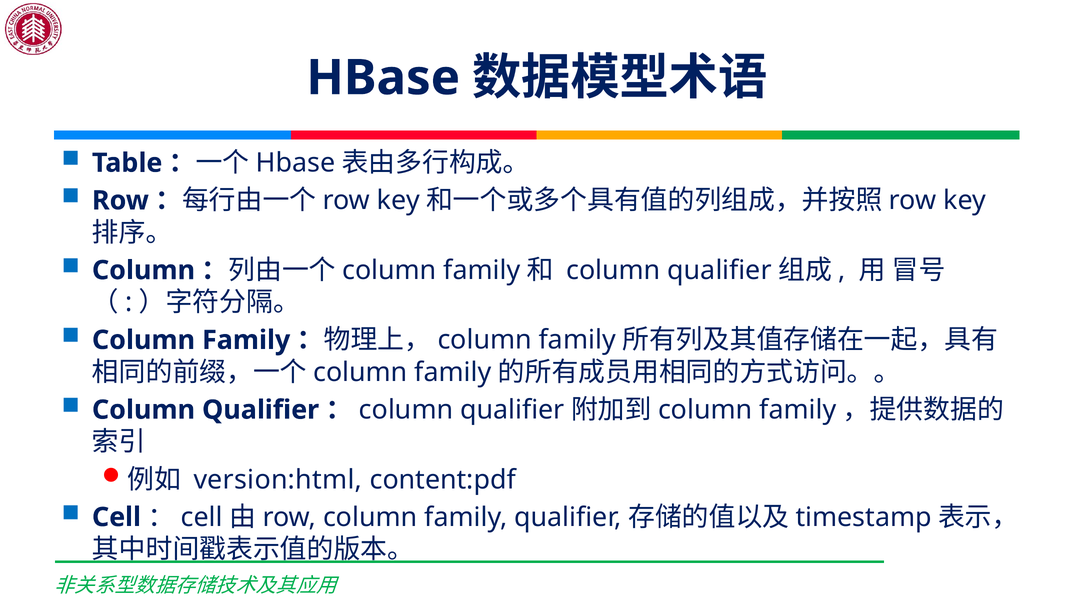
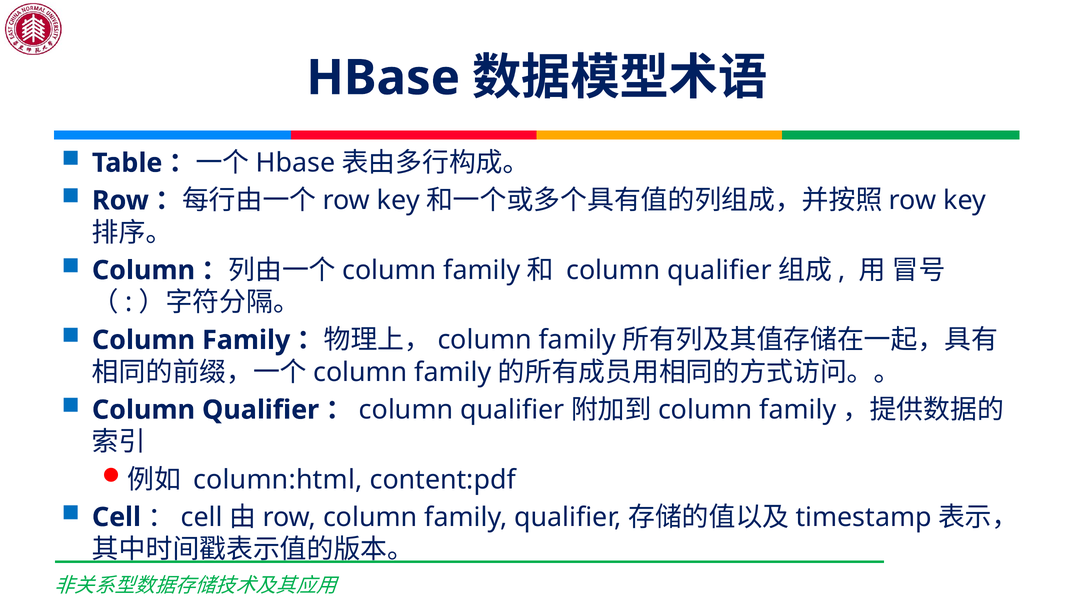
version:html: version:html -> column:html
